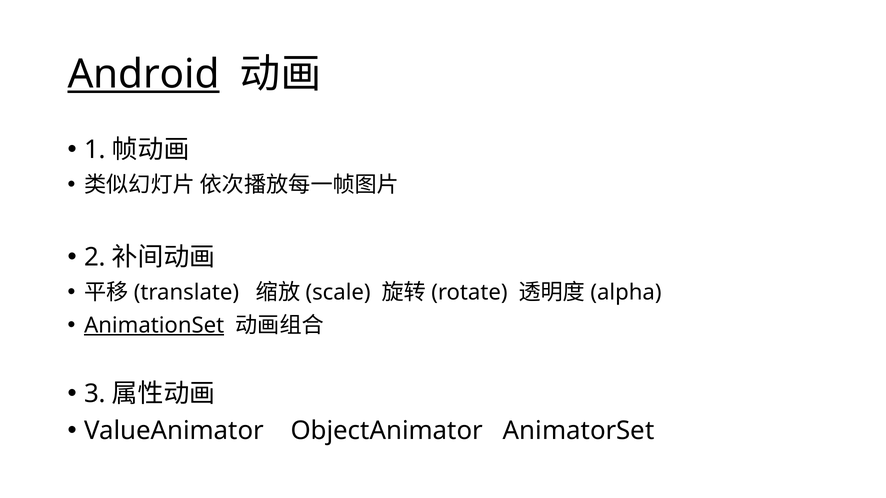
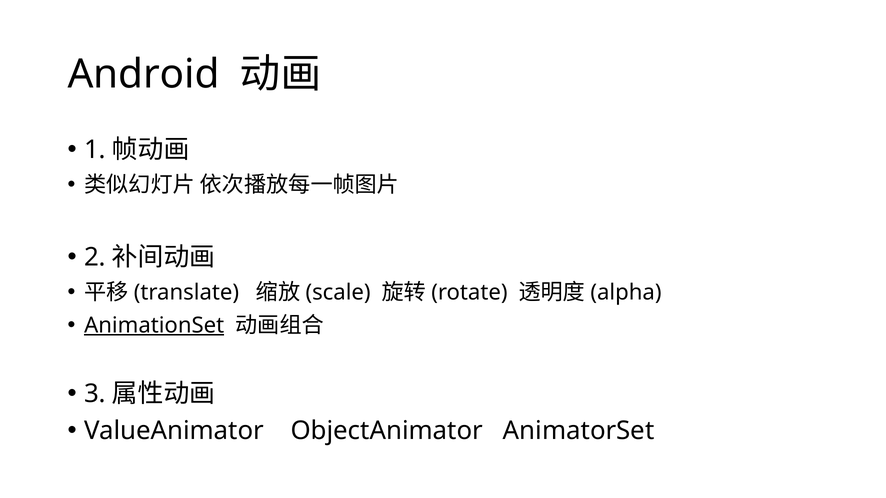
Android underline: present -> none
